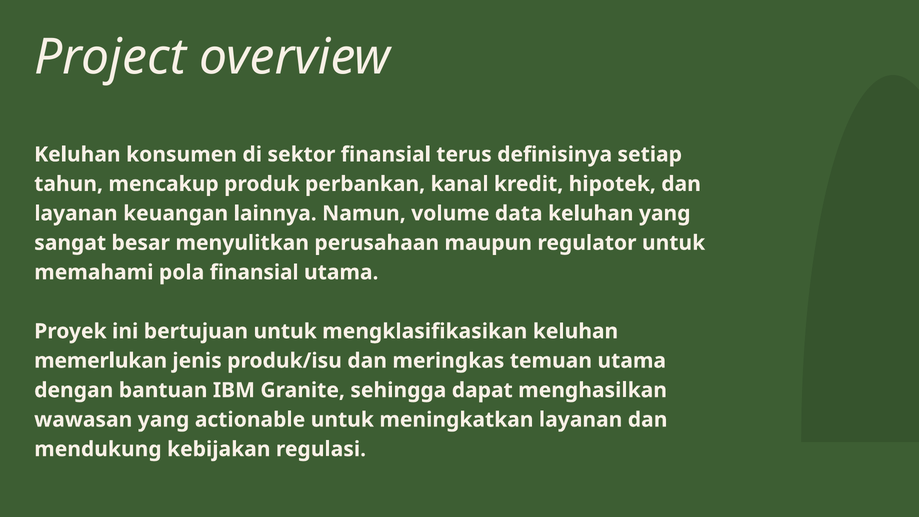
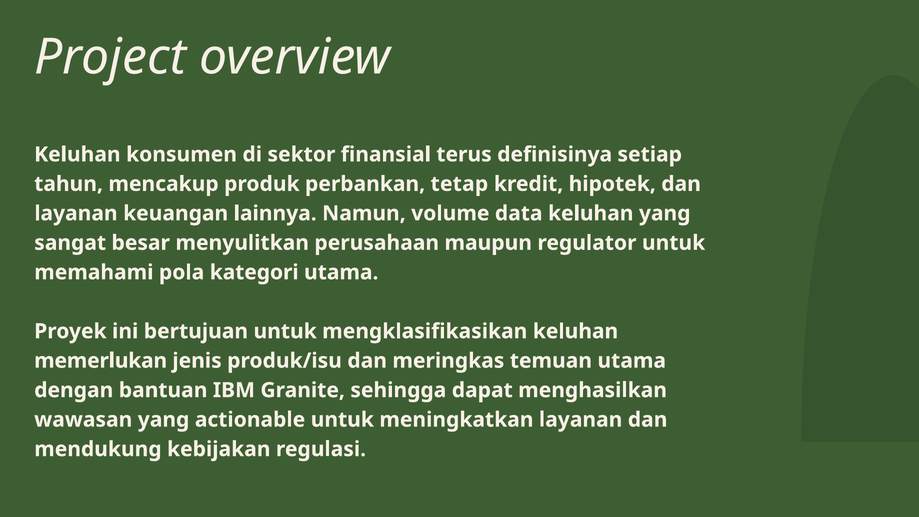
kanal: kanal -> tetap
pola finansial: finansial -> kategori
